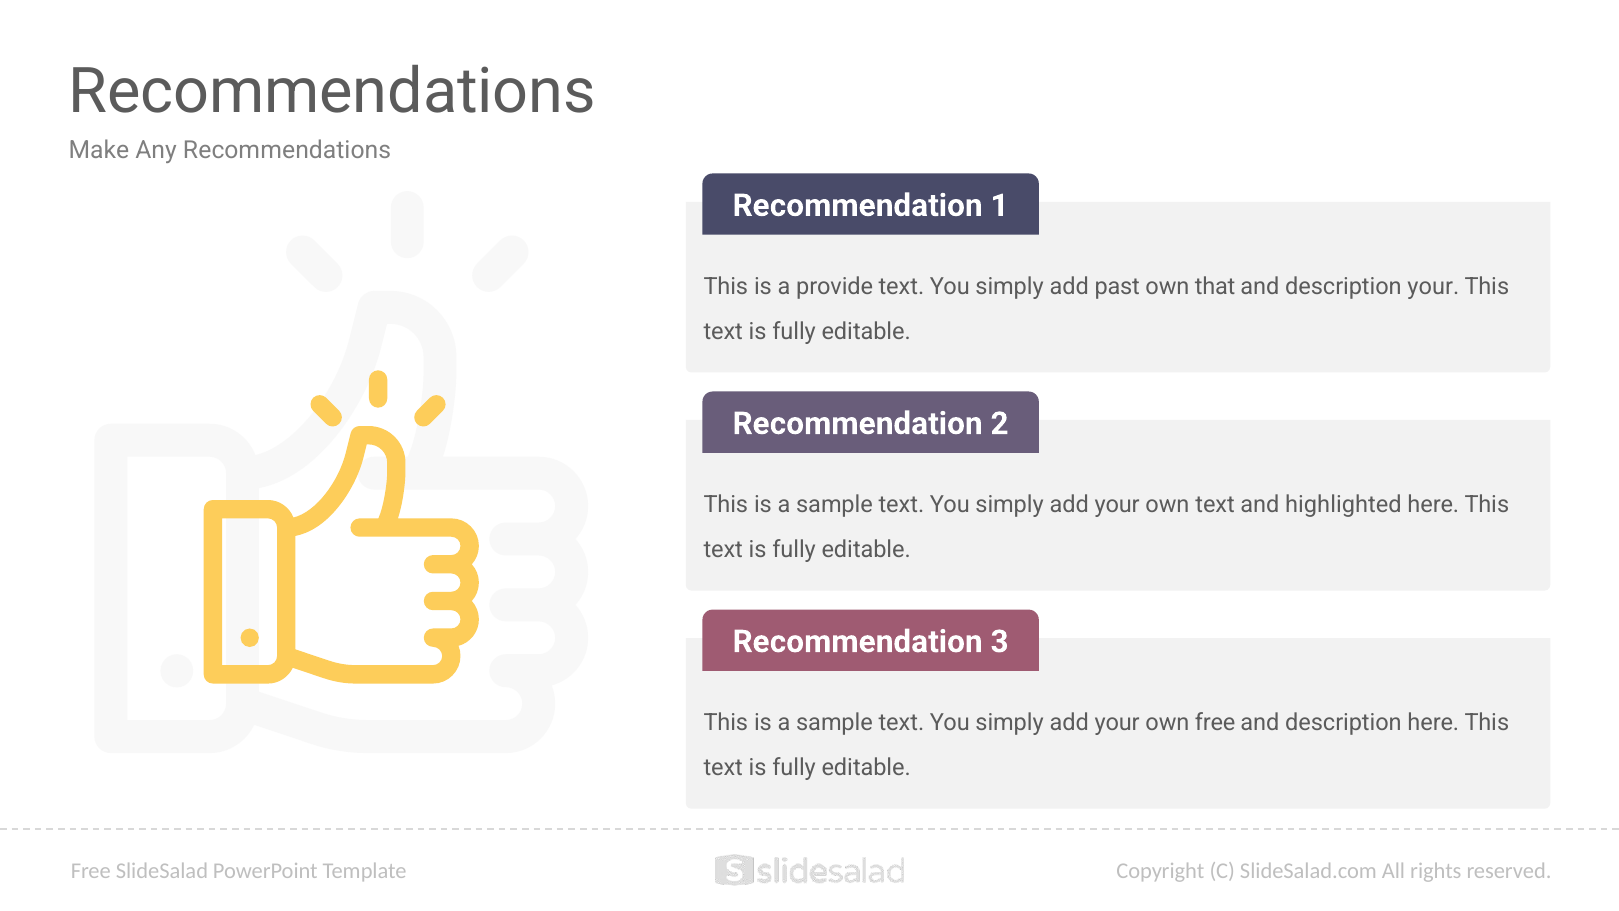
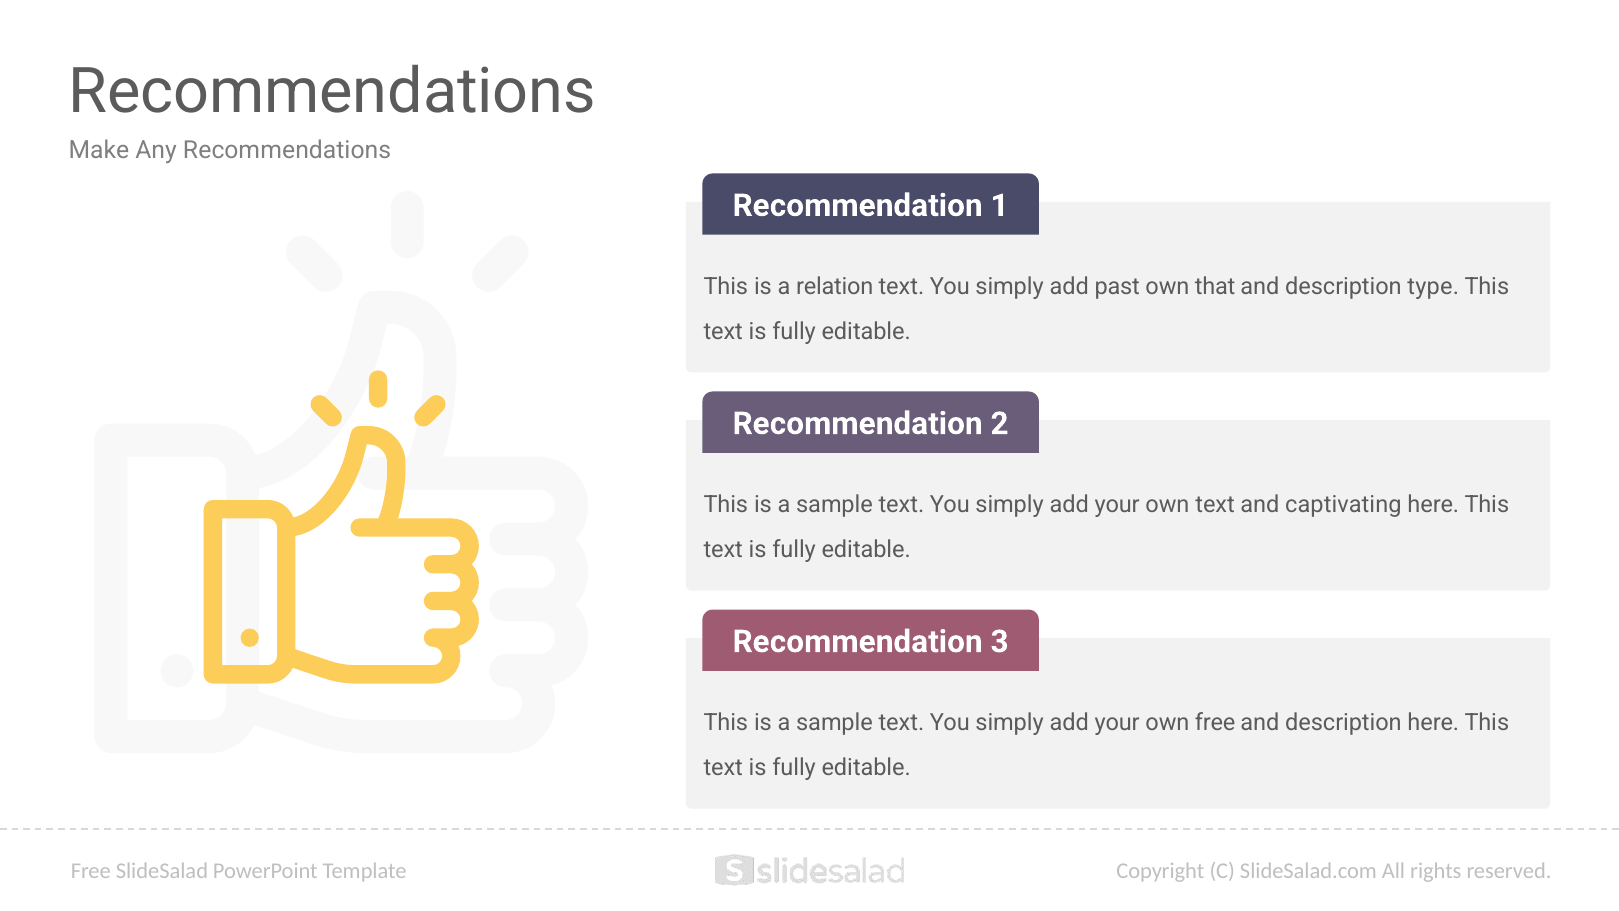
provide: provide -> relation
description your: your -> type
highlighted: highlighted -> captivating
